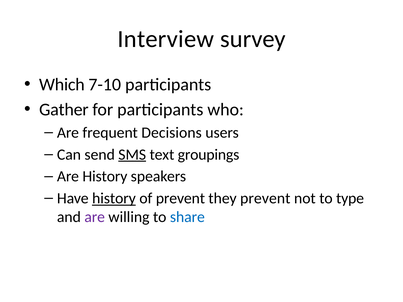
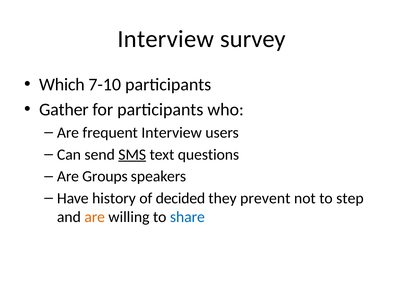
frequent Decisions: Decisions -> Interview
groupings: groupings -> questions
Are History: History -> Groups
history at (114, 199) underline: present -> none
of prevent: prevent -> decided
type: type -> step
are at (95, 217) colour: purple -> orange
